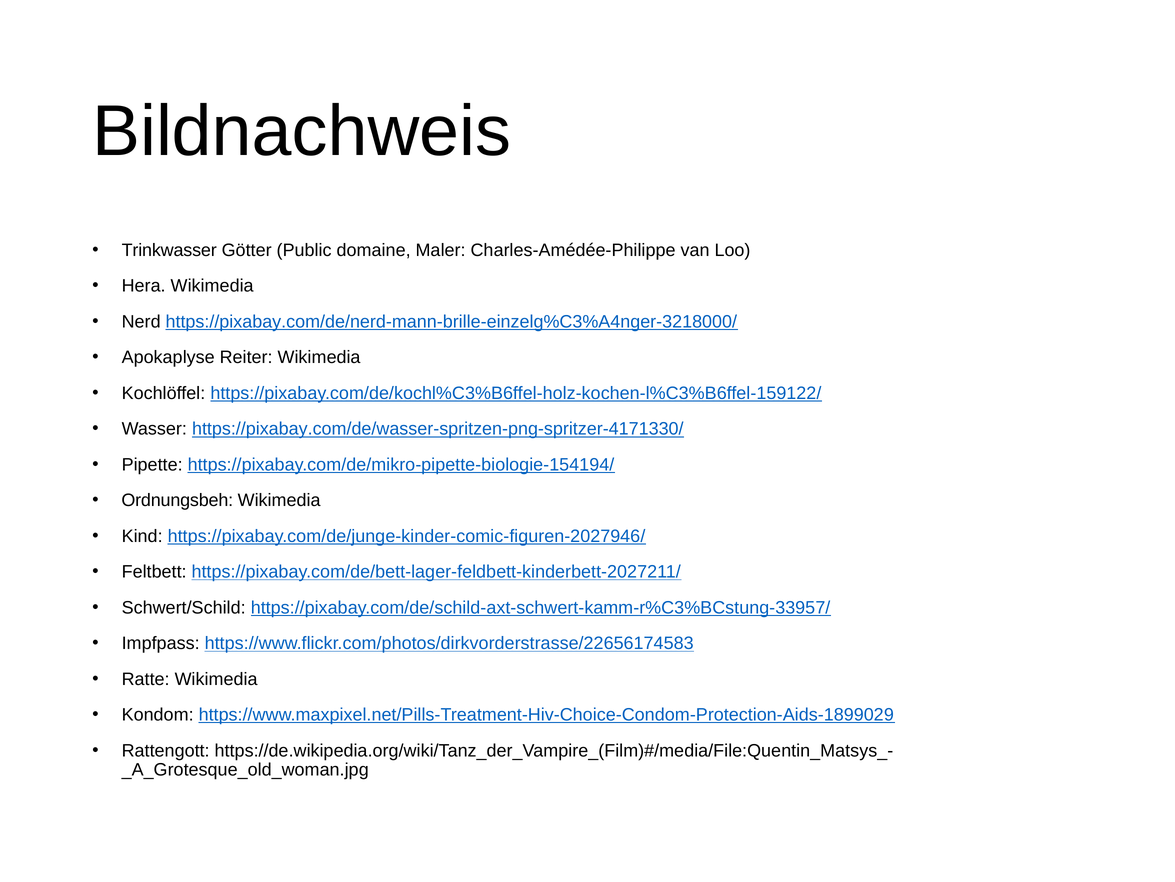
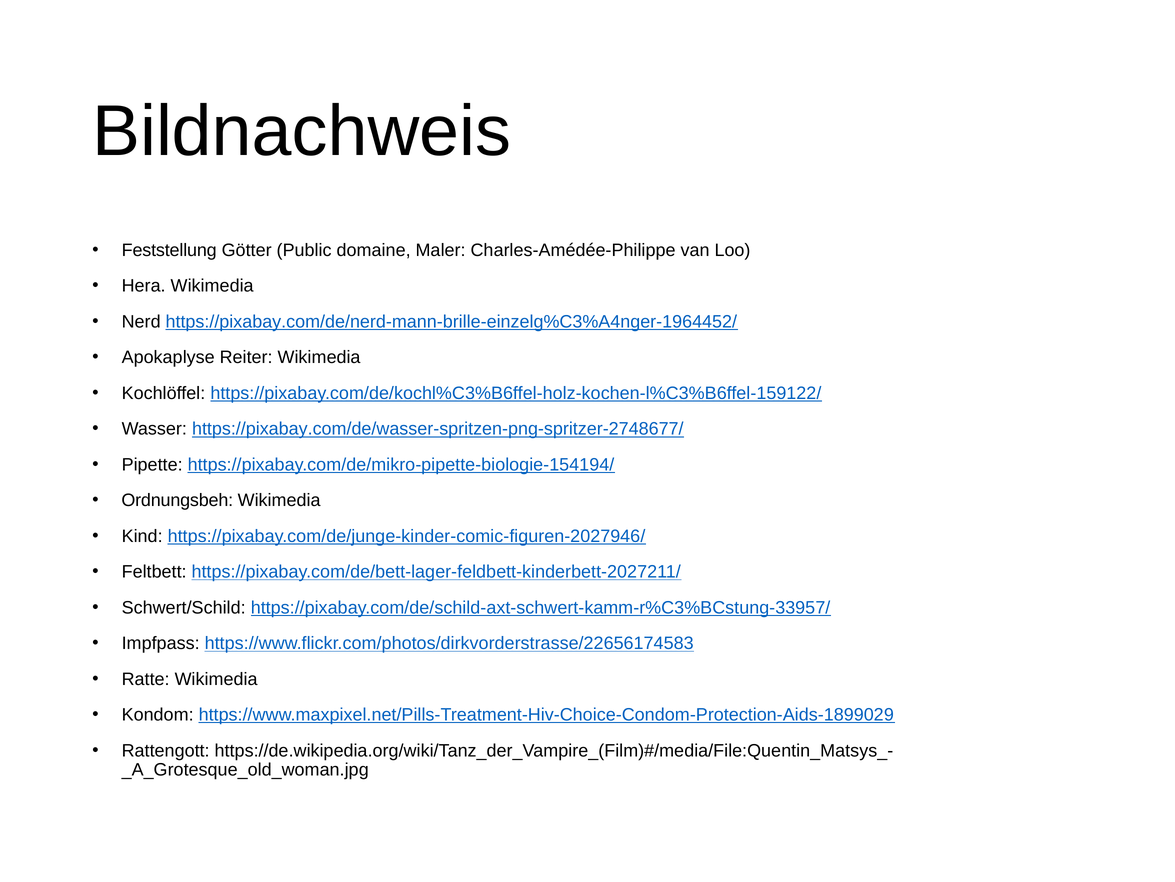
Trinkwasser: Trinkwasser -> Feststellung
https://pixabay.com/de/nerd-mann-brille-einzelg%C3%A4nger-3218000/: https://pixabay.com/de/nerd-mann-brille-einzelg%C3%A4nger-3218000/ -> https://pixabay.com/de/nerd-mann-brille-einzelg%C3%A4nger-1964452/
https://pixabay.com/de/wasser-spritzen-png-spritzer-4171330/: https://pixabay.com/de/wasser-spritzen-png-spritzer-4171330/ -> https://pixabay.com/de/wasser-spritzen-png-spritzer-2748677/
